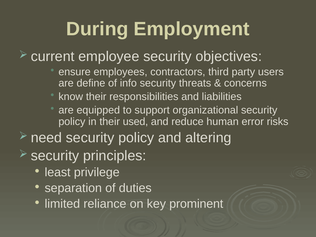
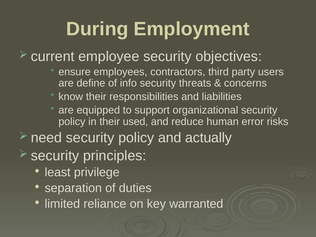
altering: altering -> actually
prominent: prominent -> warranted
